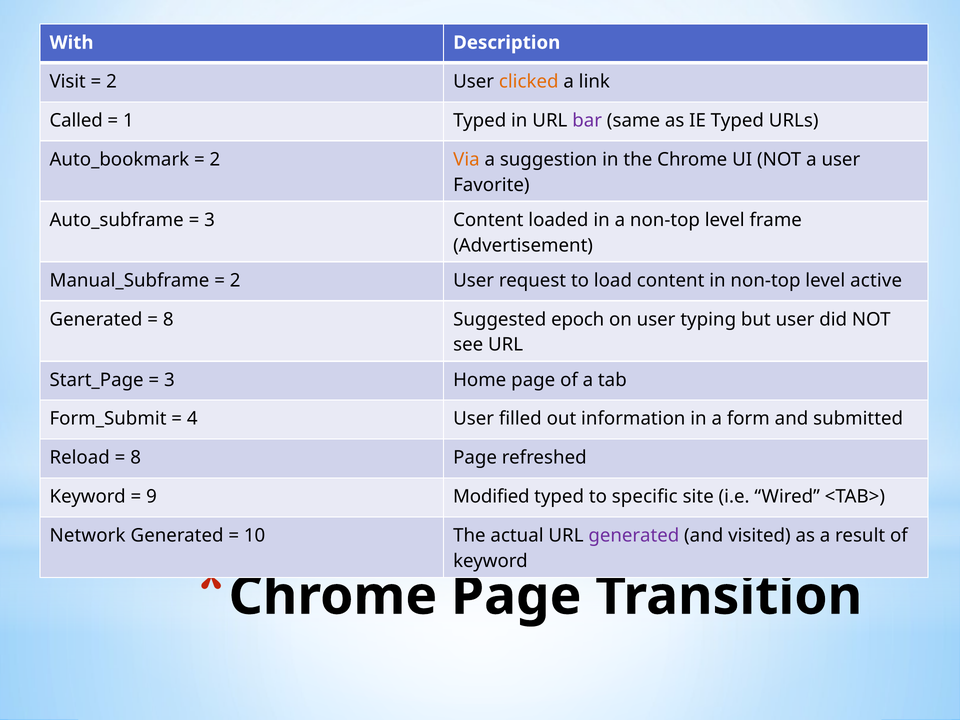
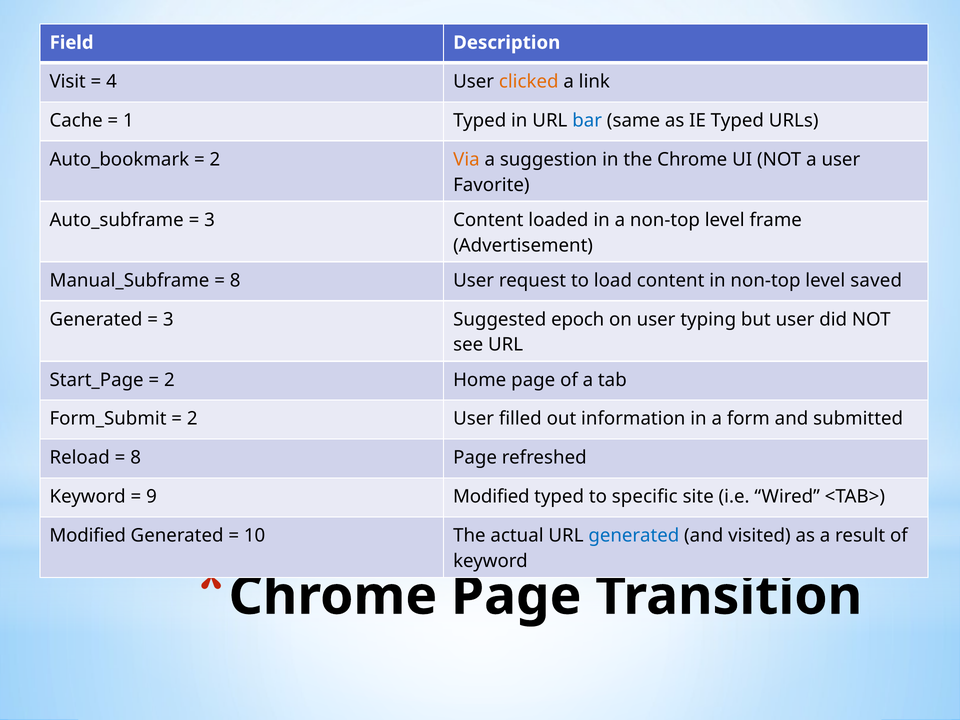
With: With -> Field
2 at (112, 82): 2 -> 4
Called: Called -> Cache
bar colour: purple -> blue
2 at (235, 280): 2 -> 8
active: active -> saved
8 at (168, 319): 8 -> 3
3 at (169, 380): 3 -> 2
4 at (192, 419): 4 -> 2
Network at (88, 536): Network -> Modified
generated at (634, 536) colour: purple -> blue
